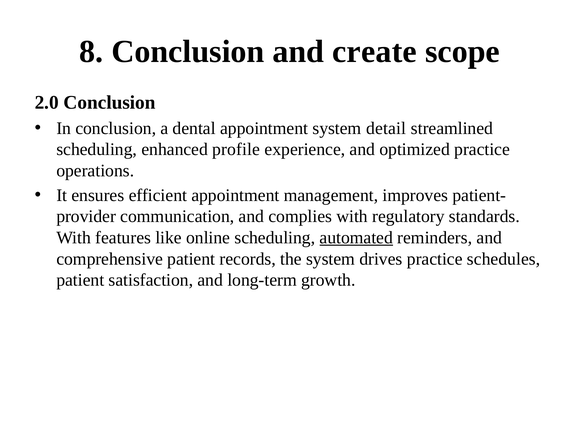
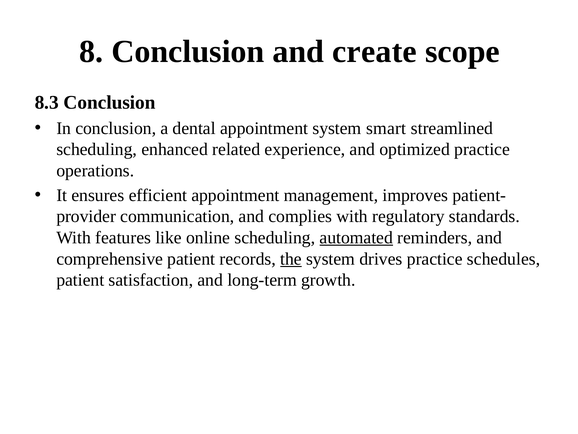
2.0: 2.0 -> 8.3
detail: detail -> smart
profile: profile -> related
the underline: none -> present
